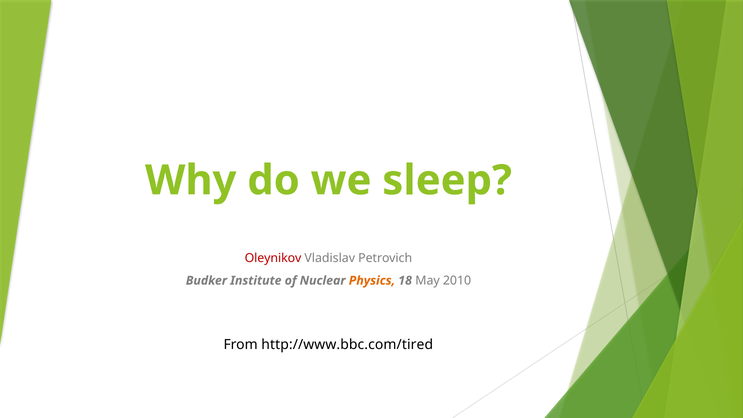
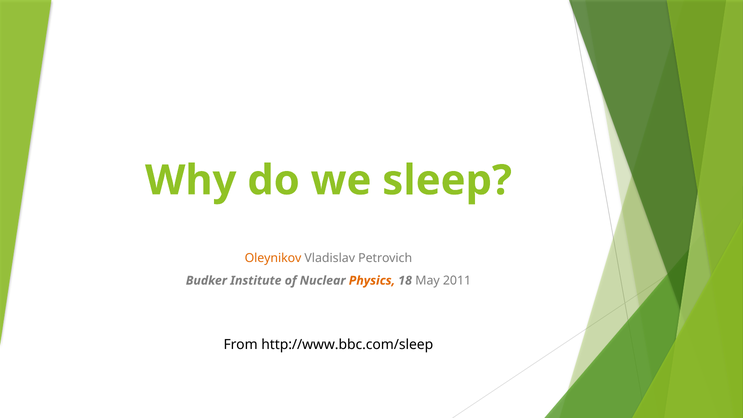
Oleynikov colour: red -> orange
2010: 2010 -> 2011
http://www.bbc.com/tired: http://www.bbc.com/tired -> http://www.bbc.com/sleep
